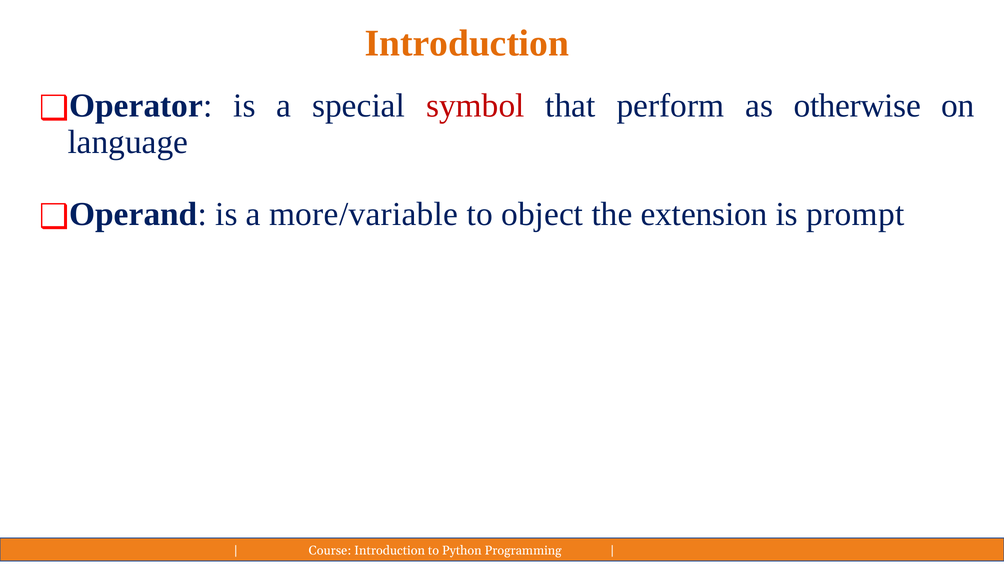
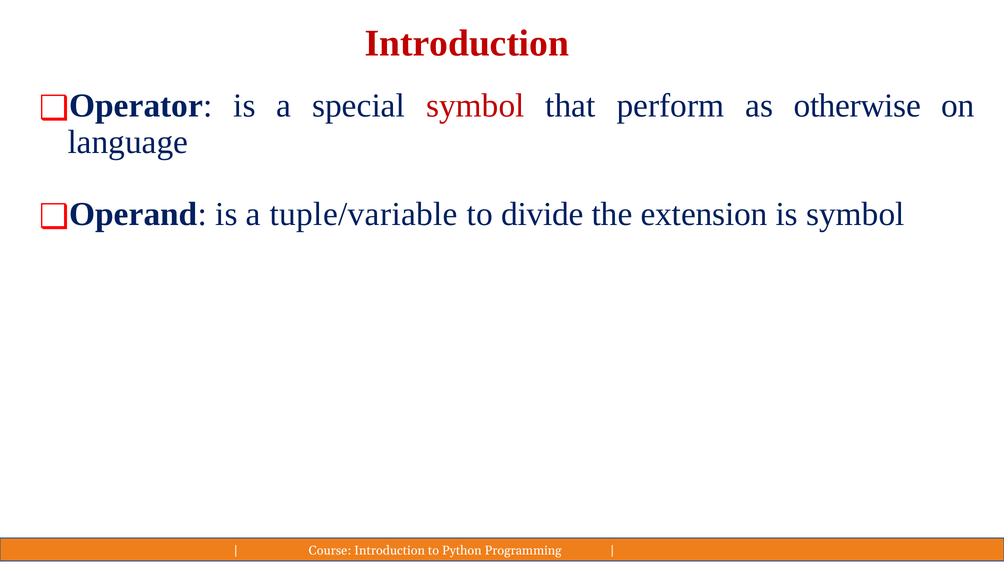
Introduction at (467, 44) colour: orange -> red
more/variable: more/variable -> tuple/variable
object: object -> divide
is prompt: prompt -> symbol
